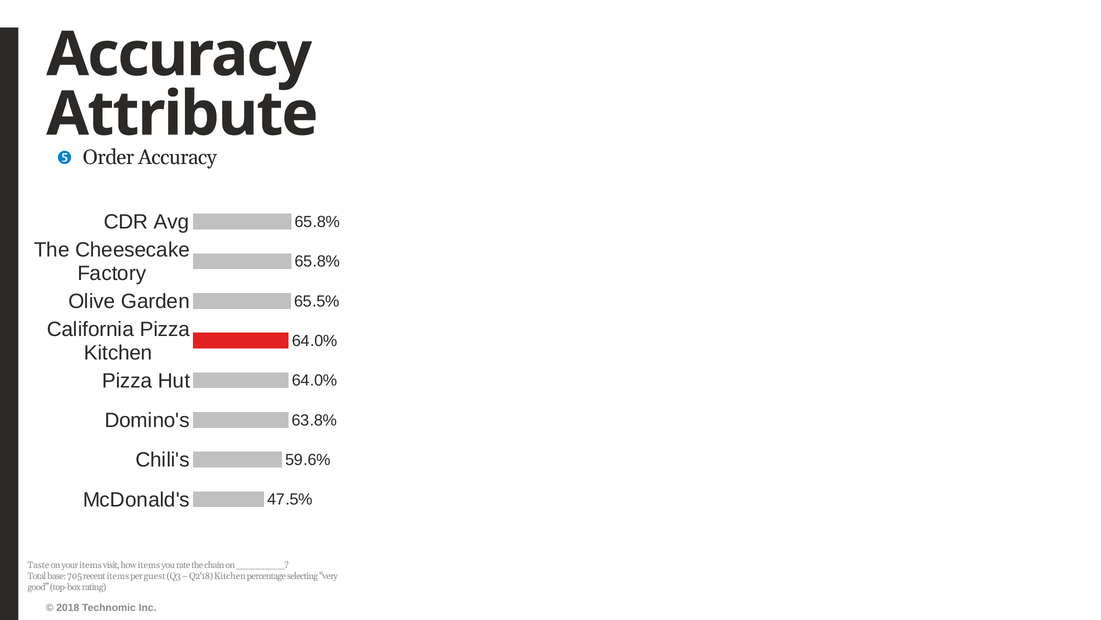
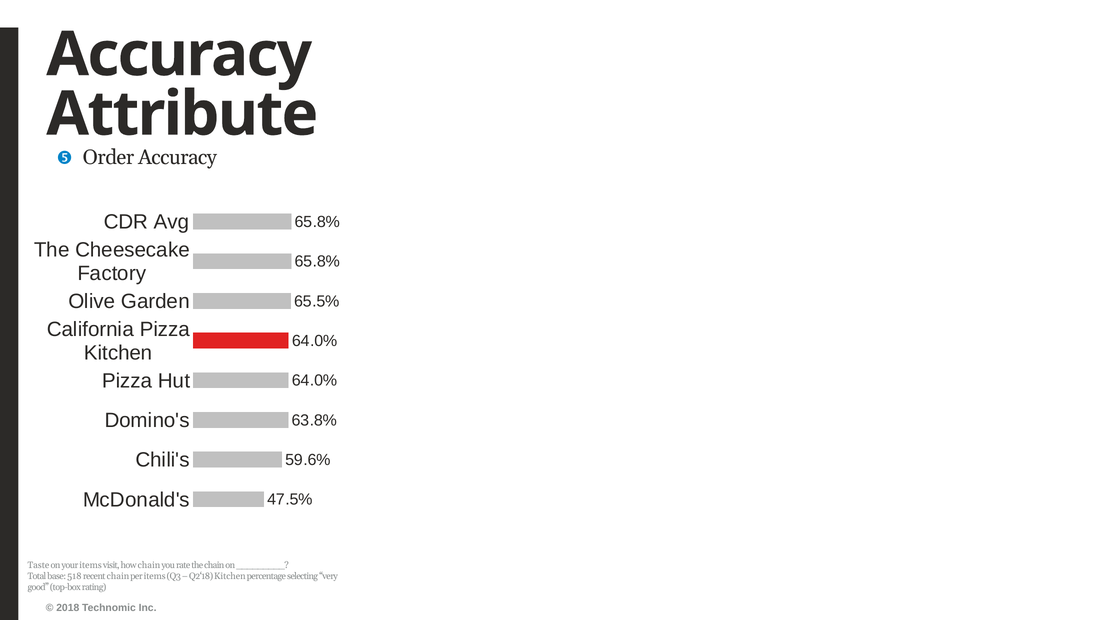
how items: items -> chain
705: 705 -> 518
recent items: items -> chain
per guest: guest -> items
